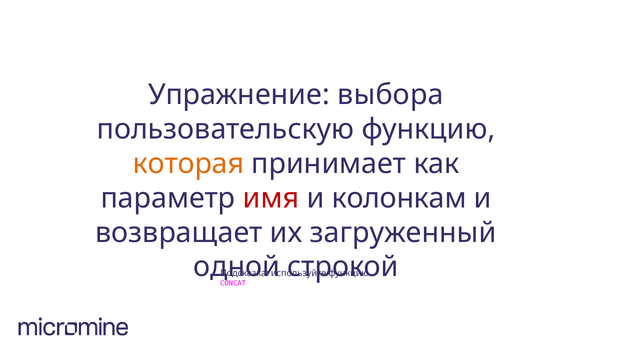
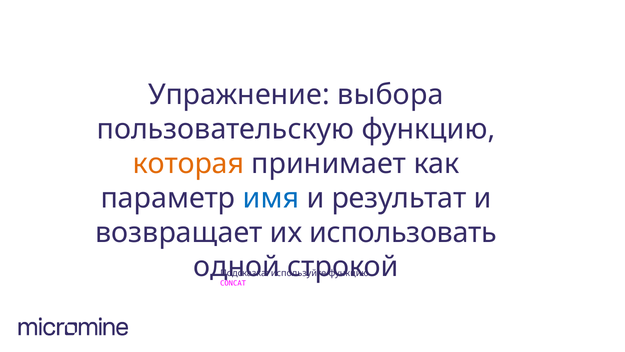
имя colour: red -> blue
колонкам: колонкам -> результат
загруженный: загруженный -> использовать
